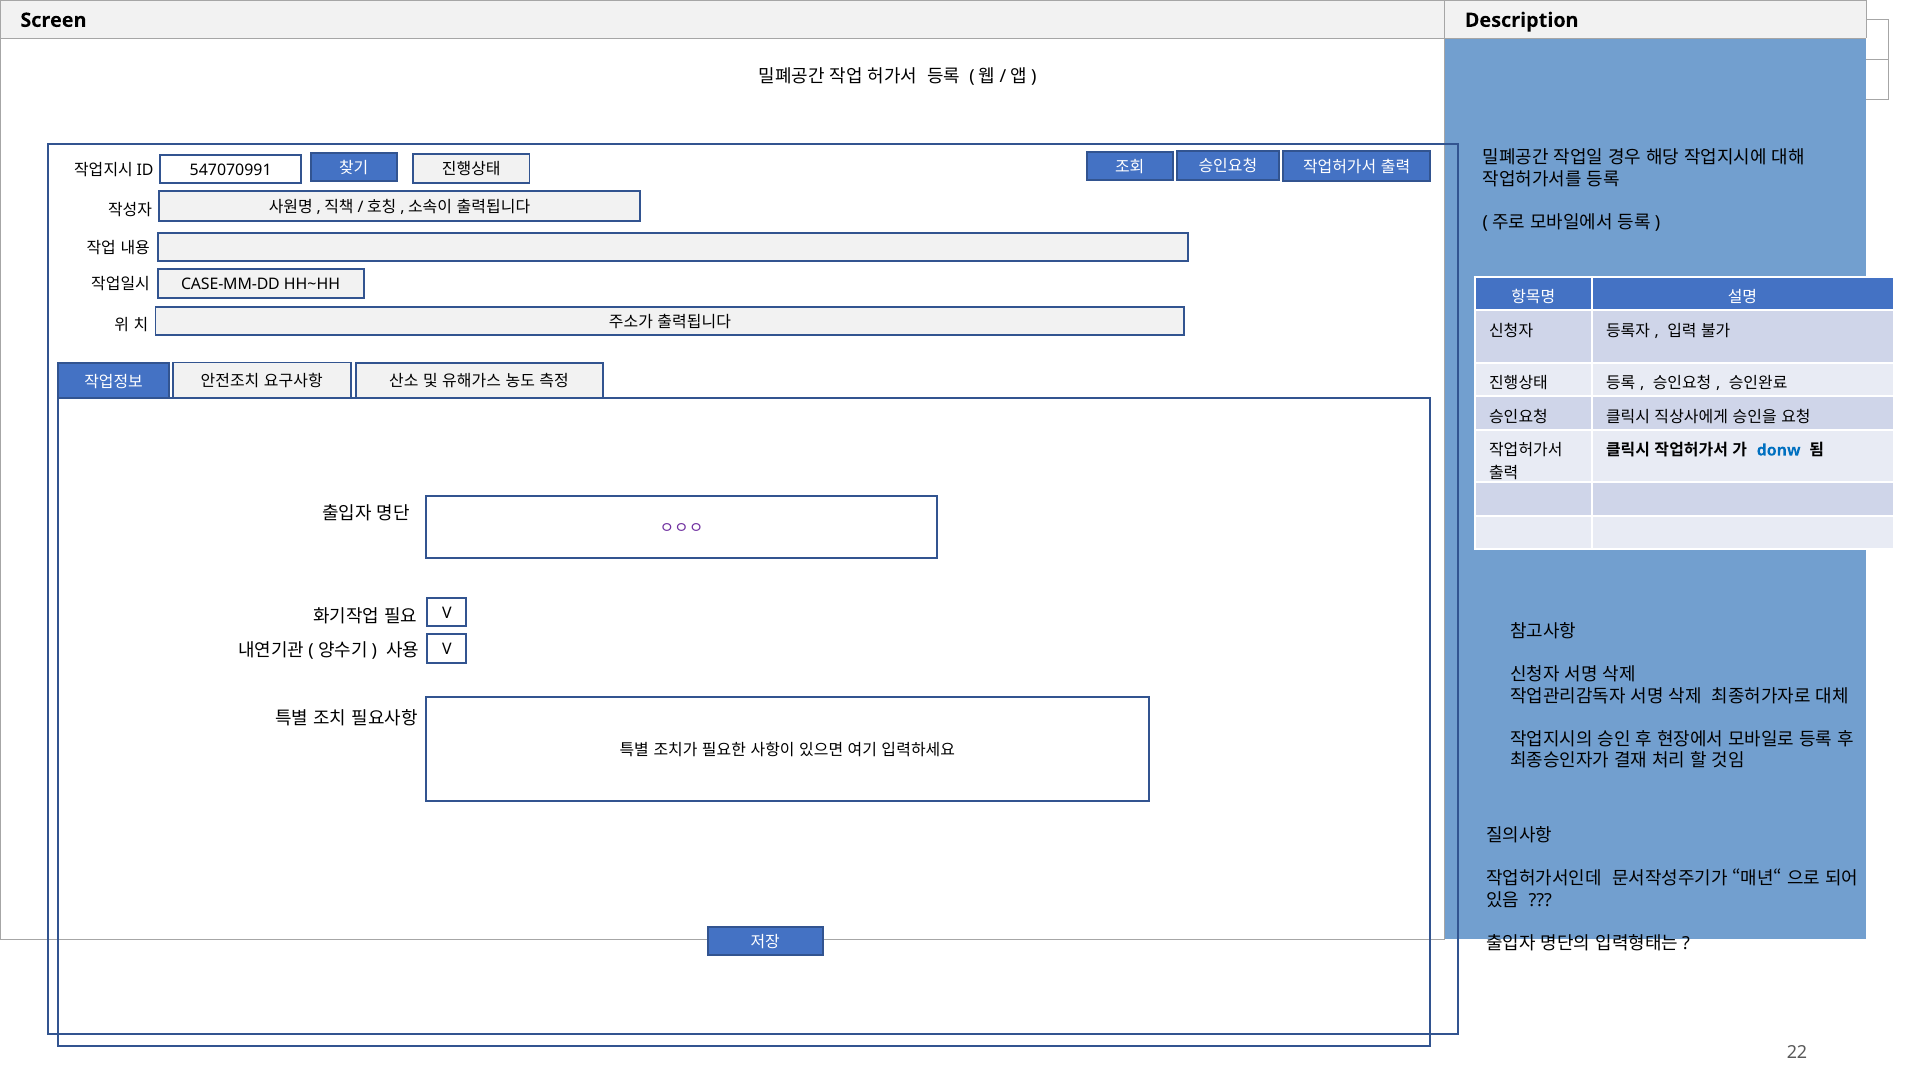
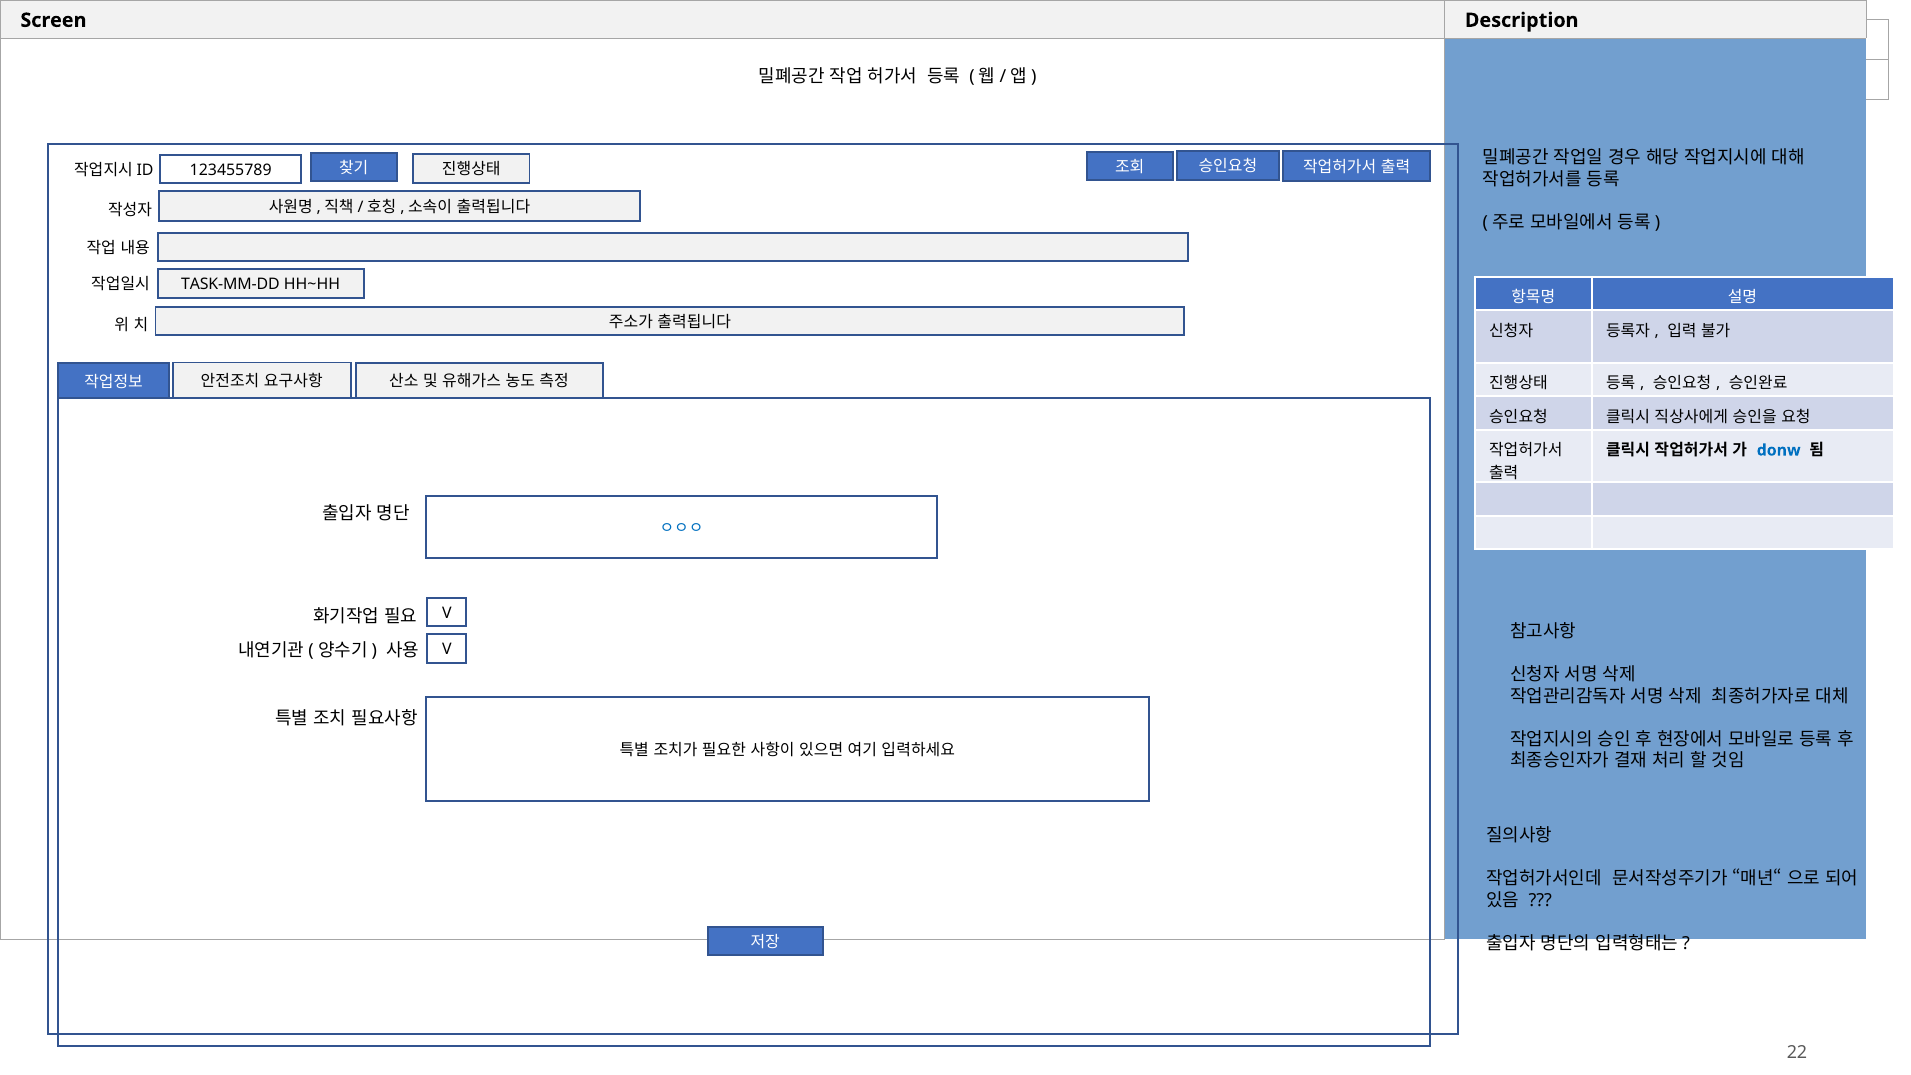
547070991: 547070991 -> 123455789
CASE-MM-DD: CASE-MM-DD -> TASK-MM-DD
ㅇㅇㅇ colour: purple -> blue
